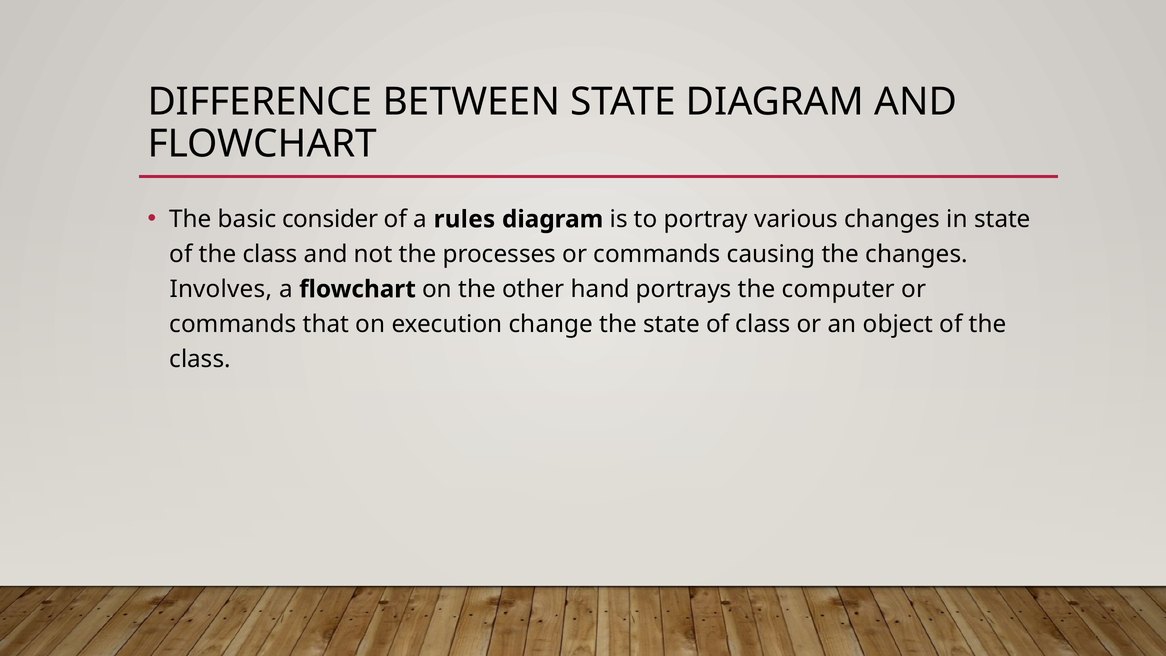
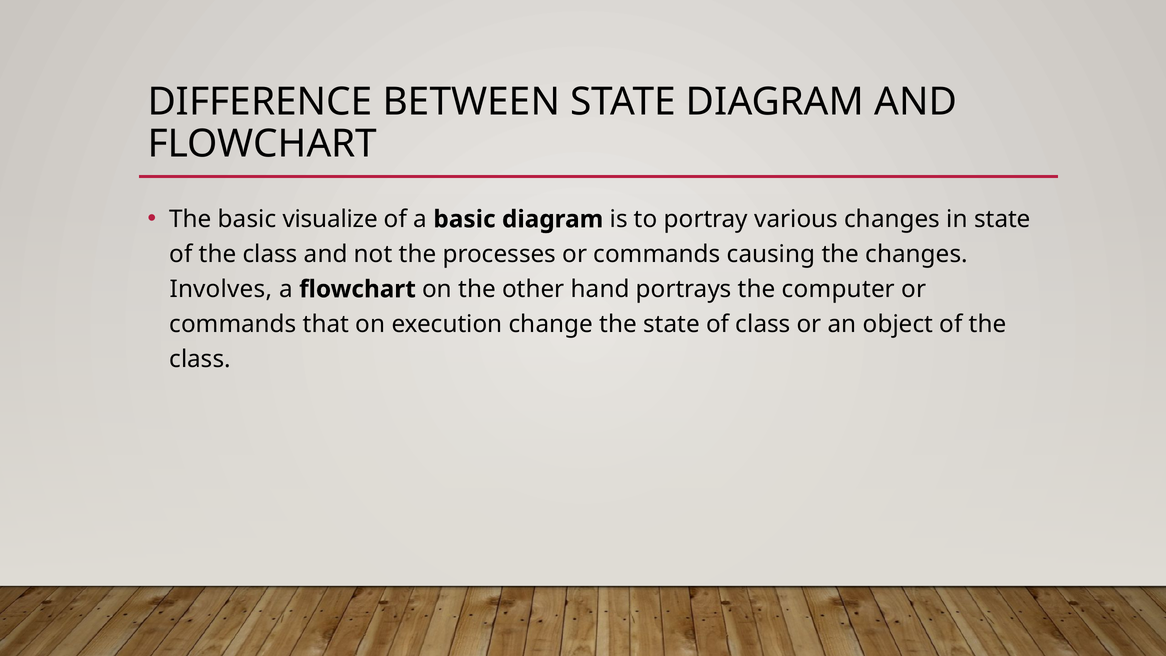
consider: consider -> visualize
a rules: rules -> basic
